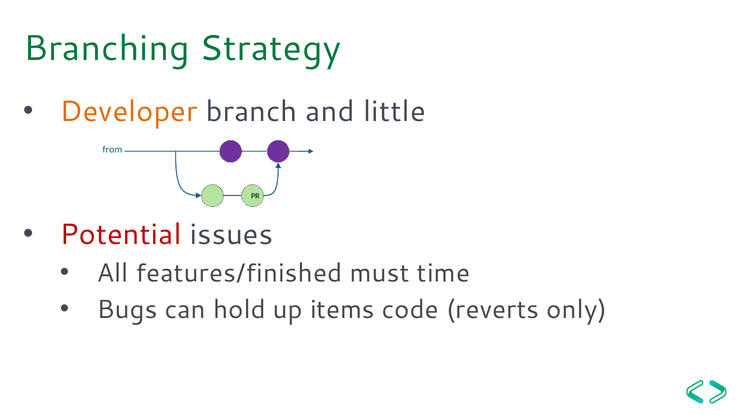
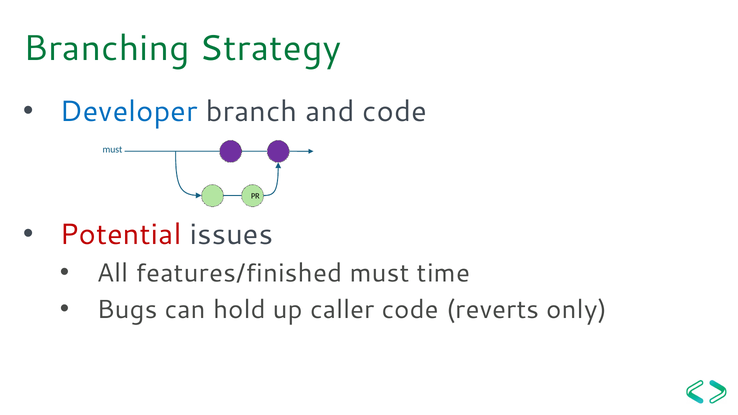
Developer colour: orange -> blue
and little: little -> code
from at (112, 150): from -> must
items: items -> caller
